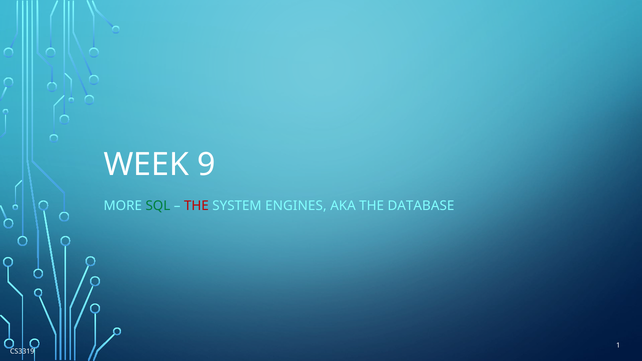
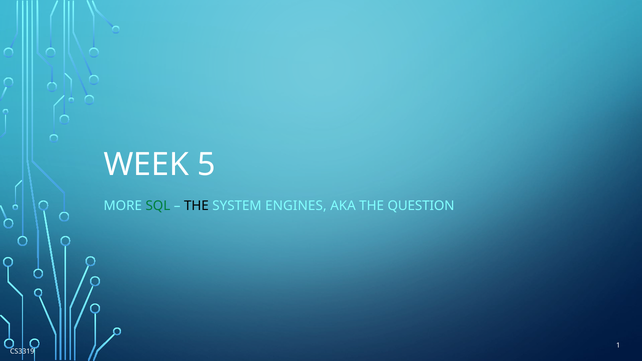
9: 9 -> 5
THE at (196, 206) colour: red -> black
DATABASE: DATABASE -> QUESTION
